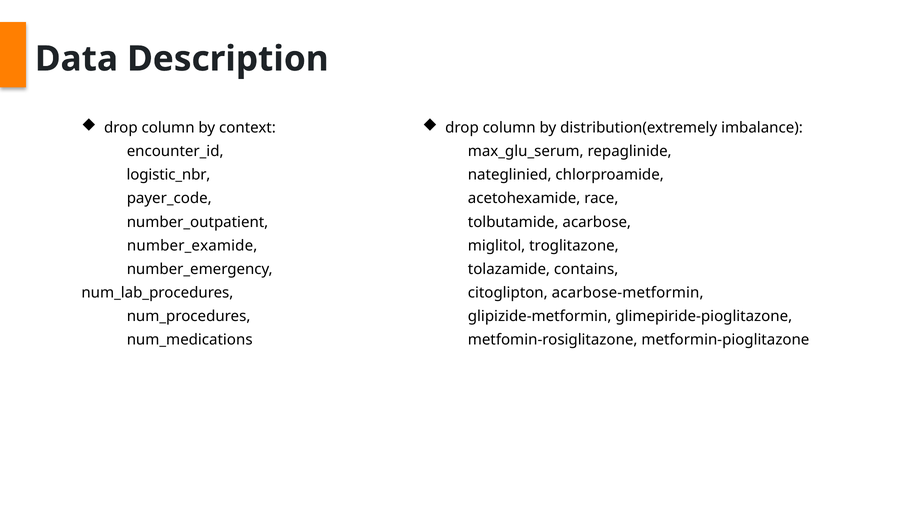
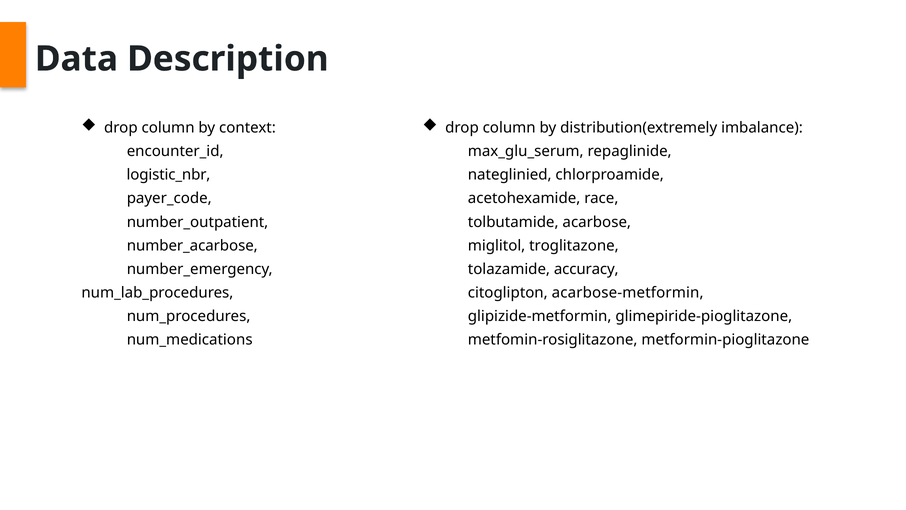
number_examide: number_examide -> number_acarbose
contains: contains -> accuracy
